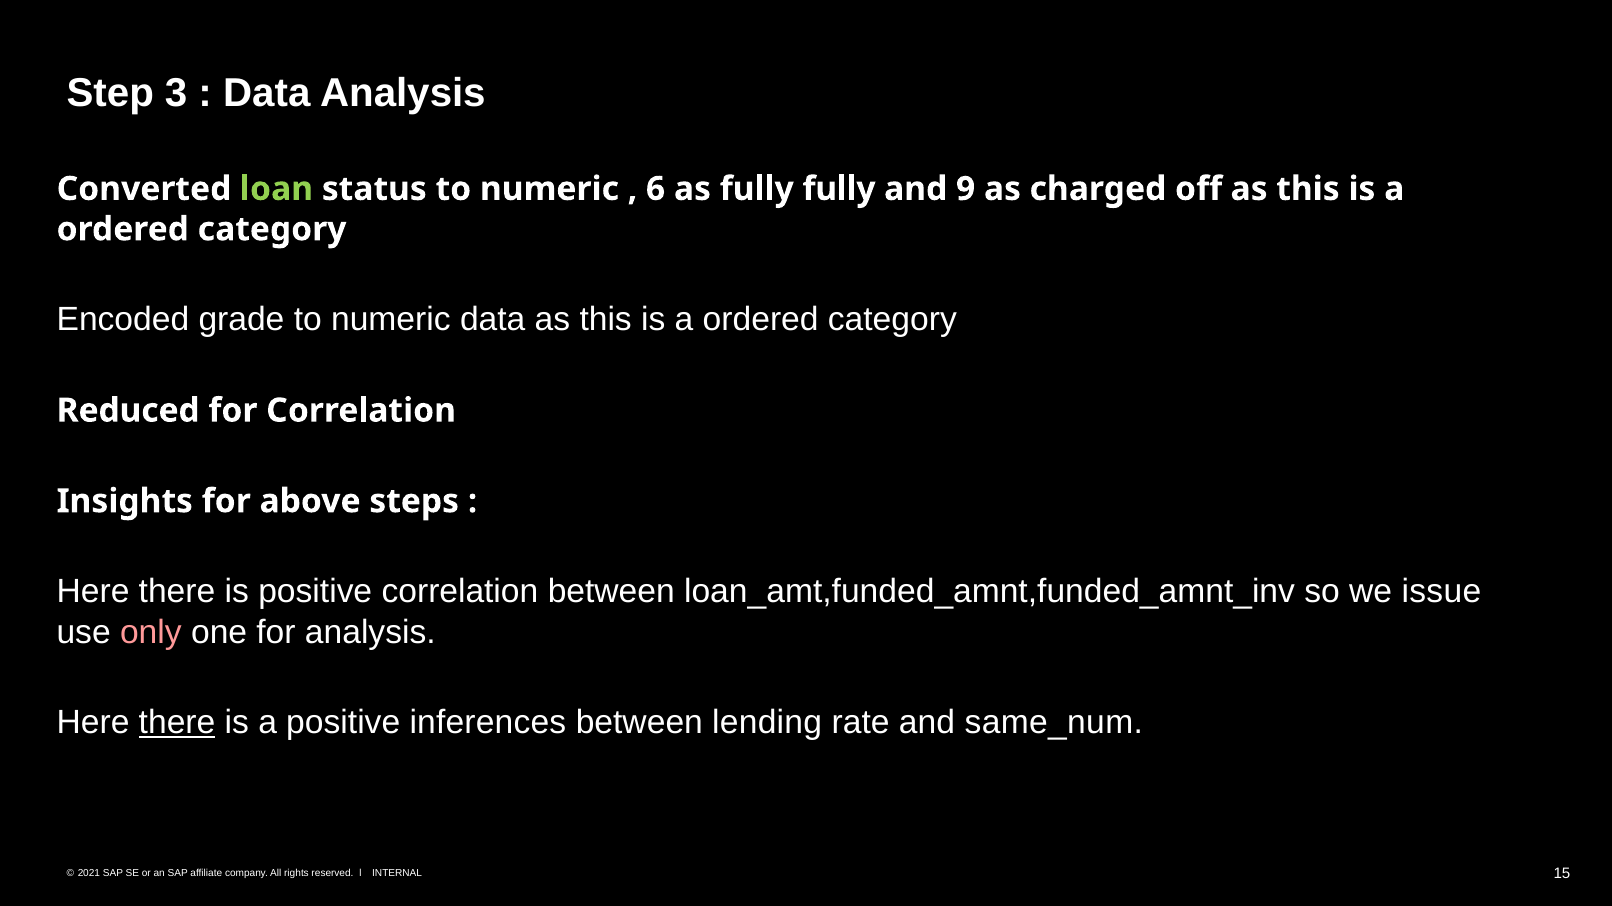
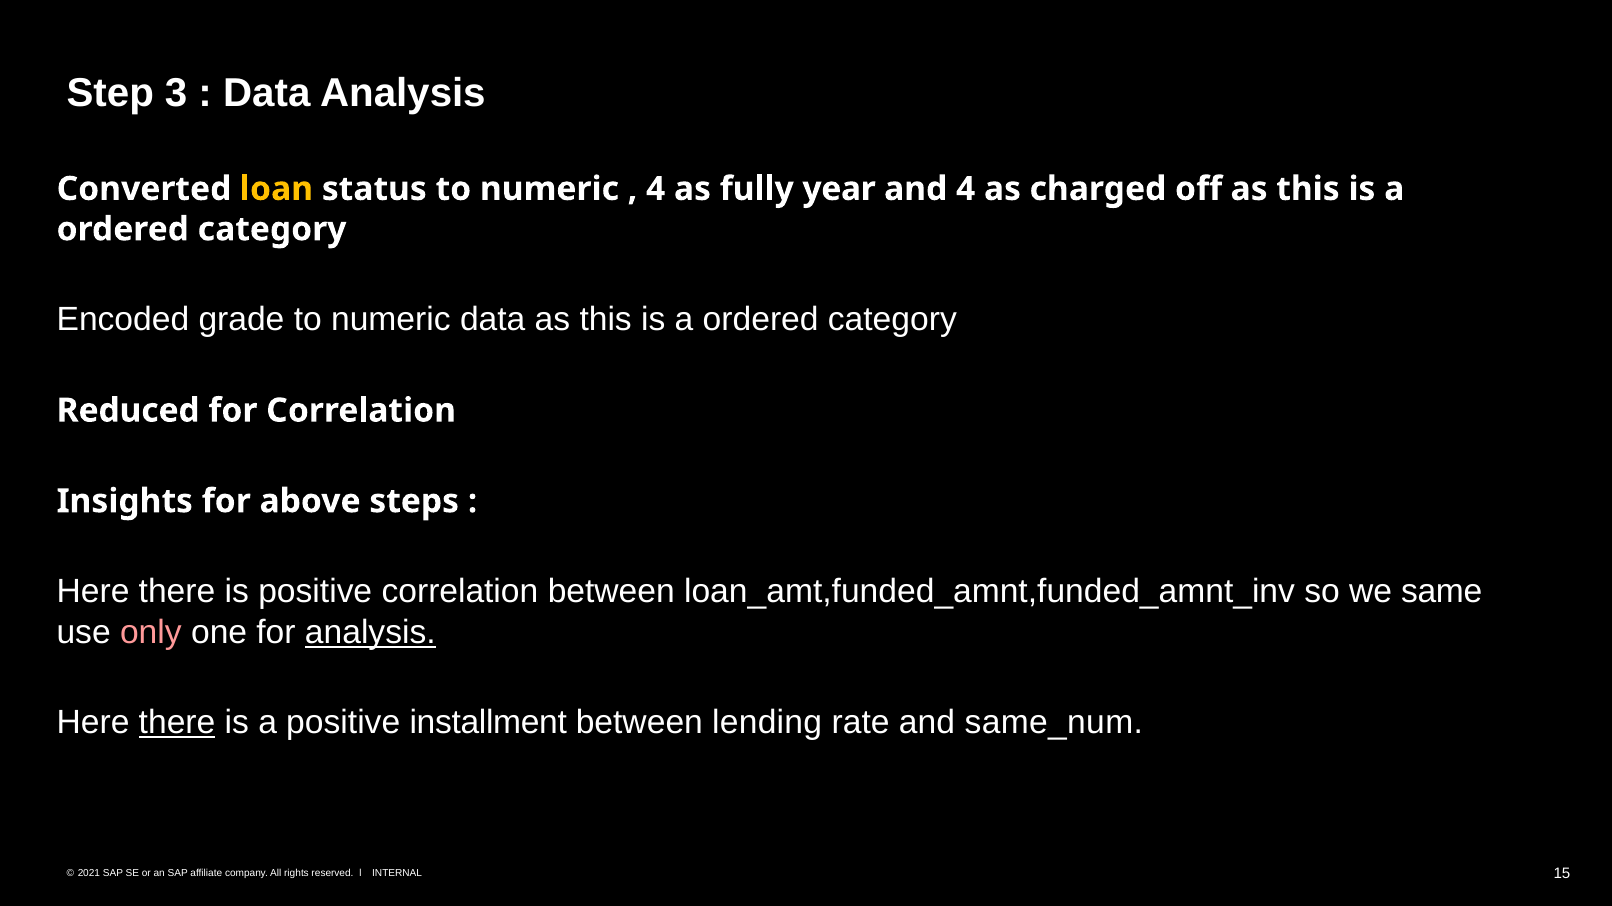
loan colour: light green -> yellow
6 at (656, 189): 6 -> 4
fully fully: fully -> year
and 9: 9 -> 4
issue: issue -> same
analysis at (370, 633) underline: none -> present
inferences: inferences -> installment
